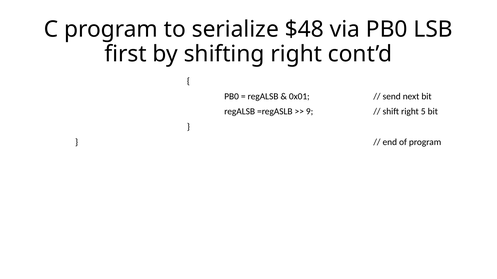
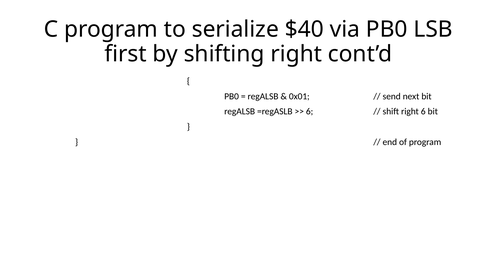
$48: $48 -> $40
9 at (310, 112): 9 -> 6
right 5: 5 -> 6
